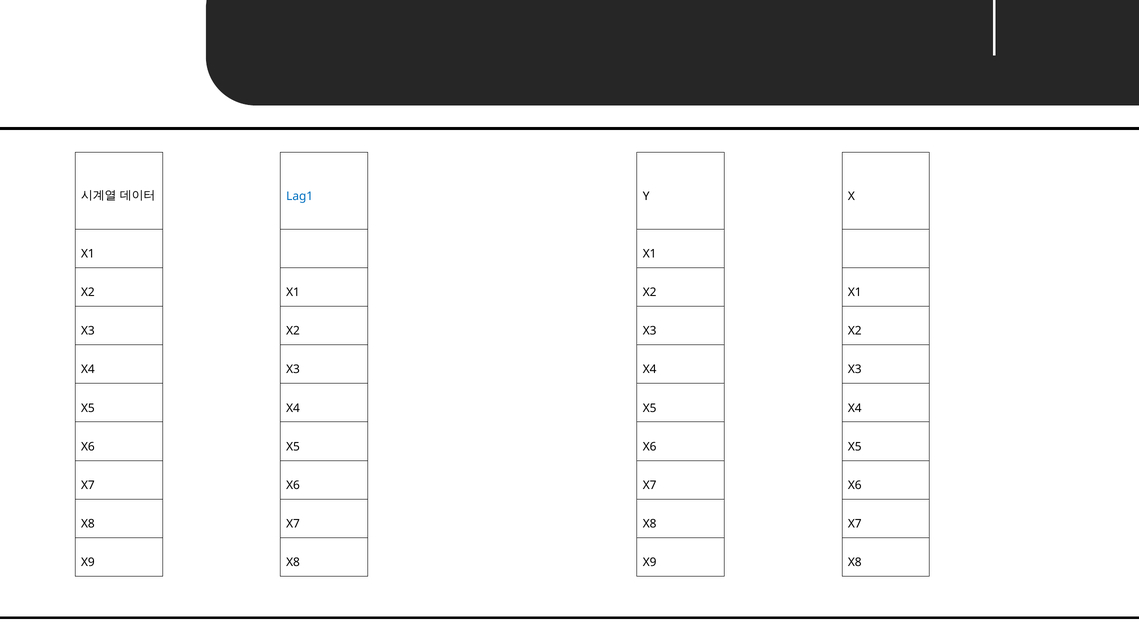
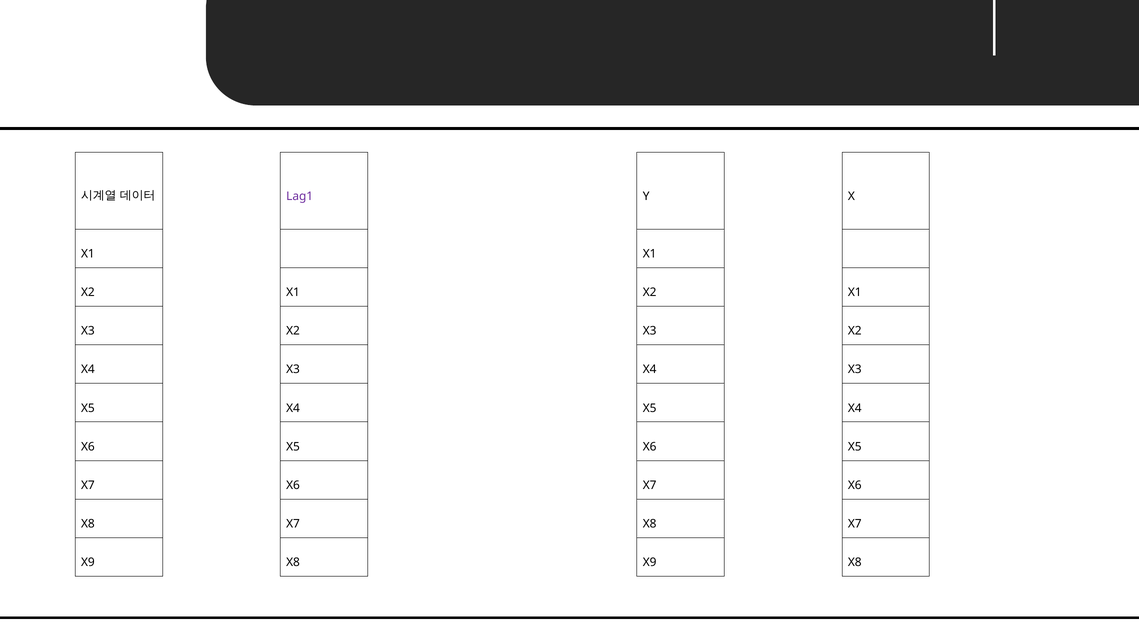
Lag1 colour: blue -> purple
